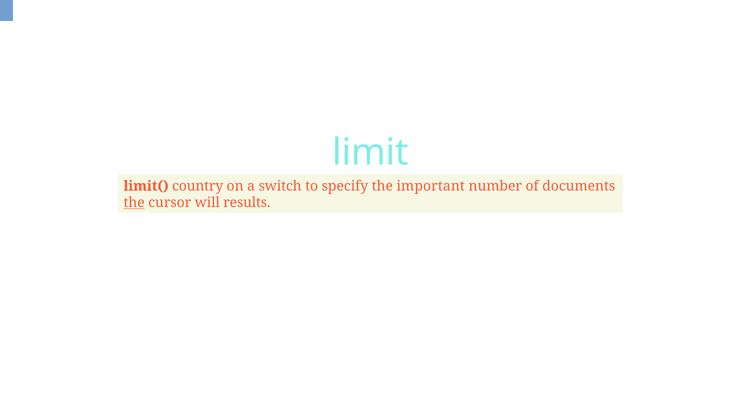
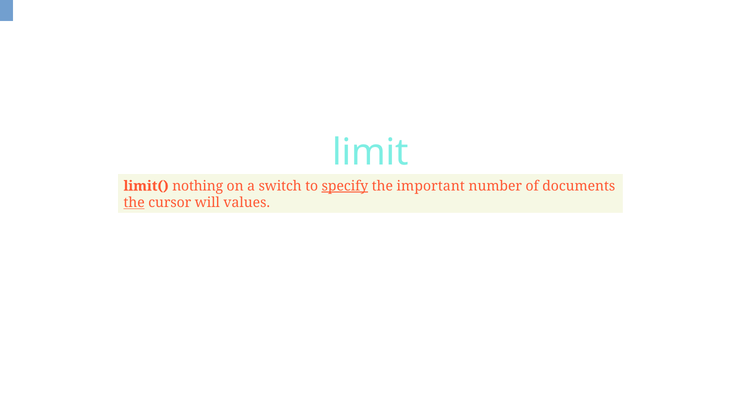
country: country -> nothing
specify underline: none -> present
results: results -> values
